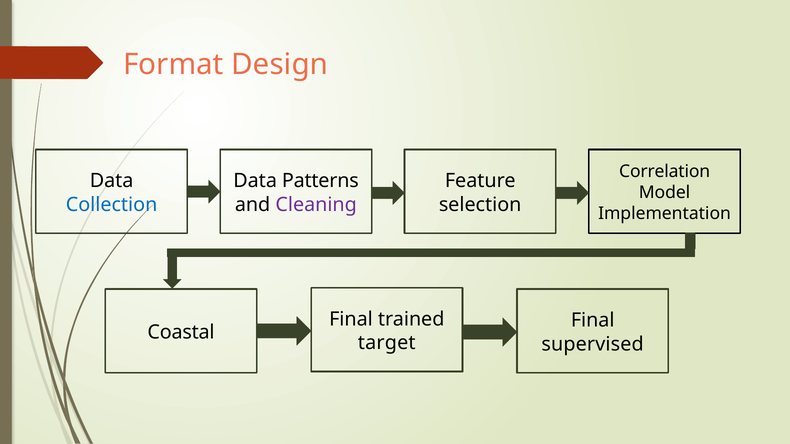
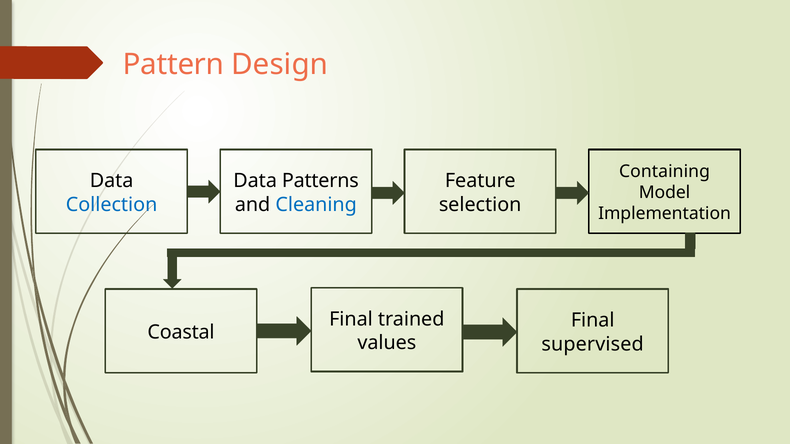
Format: Format -> Pattern
Correlation: Correlation -> Containing
Cleaning colour: purple -> blue
target: target -> values
